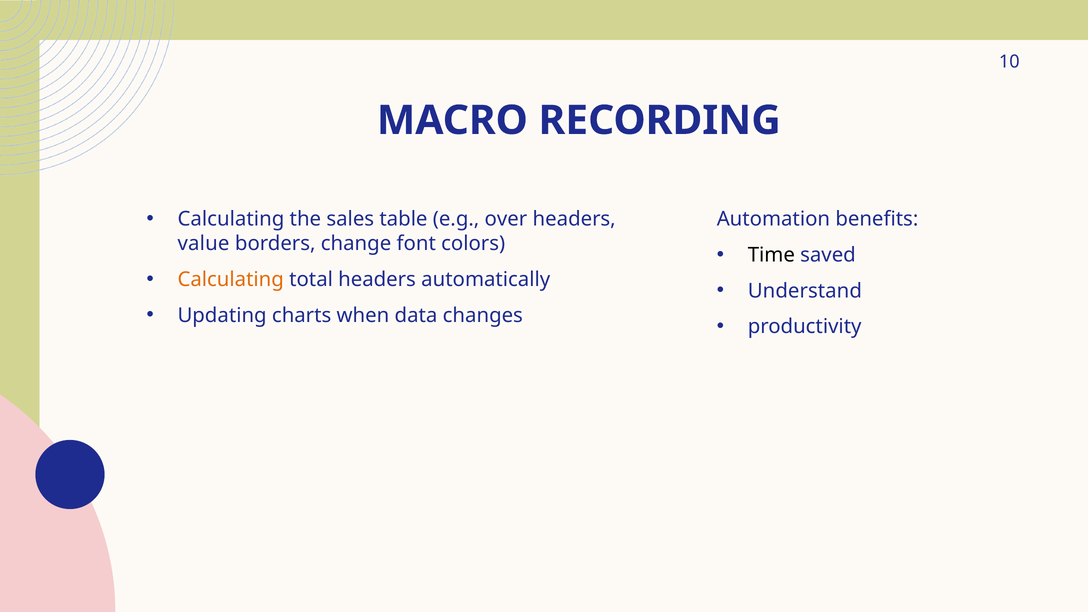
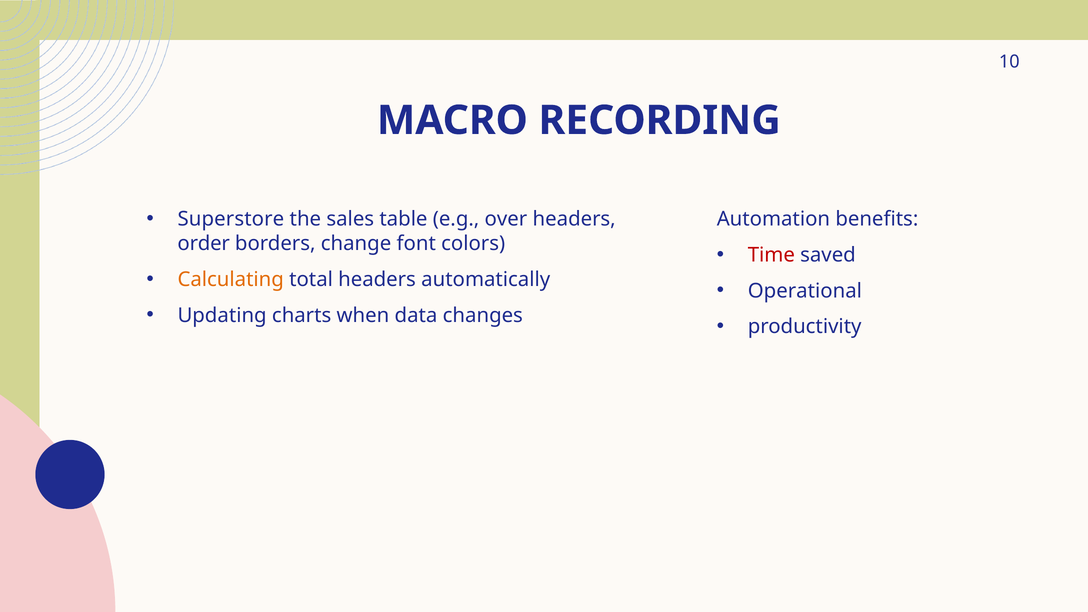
Calculating at (231, 219): Calculating -> Superstore
value: value -> order
Time colour: black -> red
Understand: Understand -> Operational
